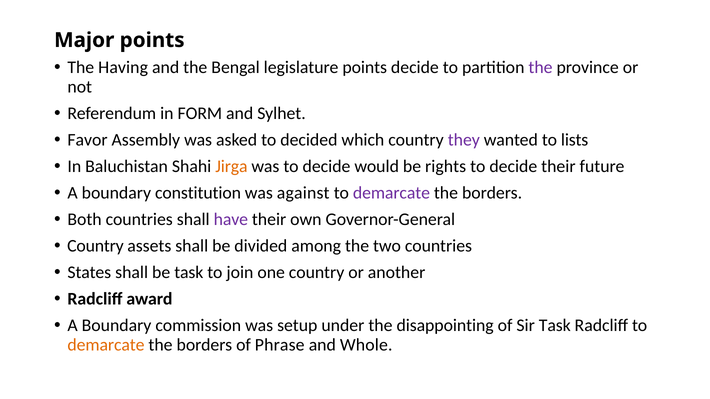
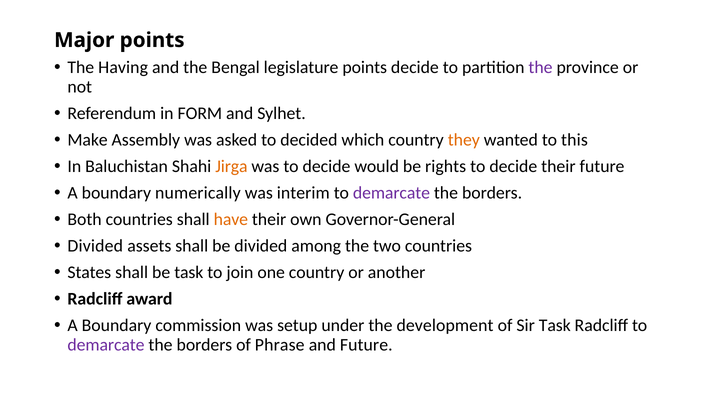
Favor: Favor -> Make
they colour: purple -> orange
lists: lists -> this
constitution: constitution -> numerically
against: against -> interim
have colour: purple -> orange
Country at (95, 246): Country -> Divided
disappointing: disappointing -> development
demarcate at (106, 345) colour: orange -> purple
and Whole: Whole -> Future
